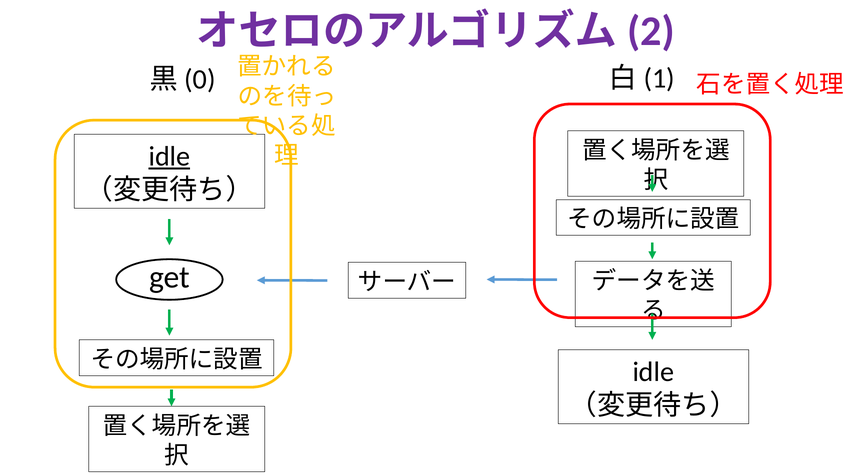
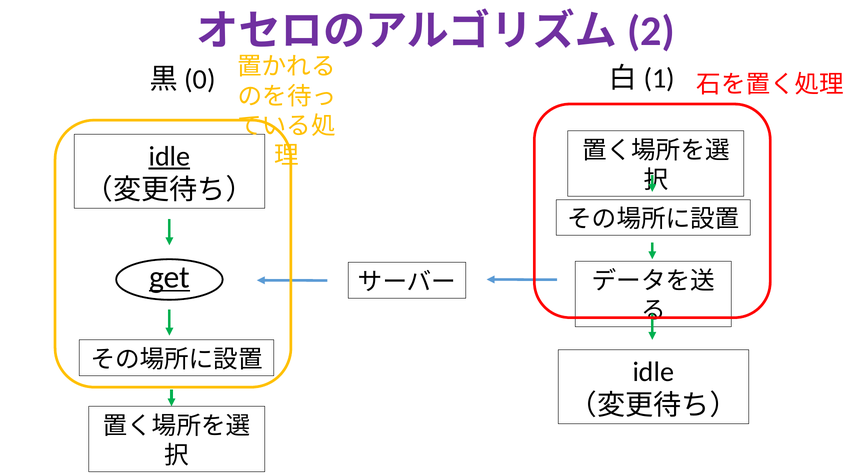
get underline: none -> present
